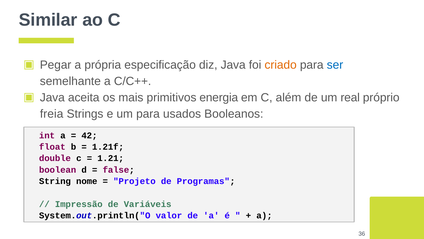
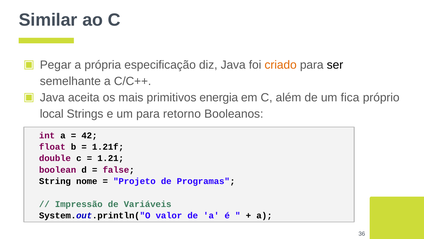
ser colour: blue -> black
real: real -> fica
freia: freia -> local
usados: usados -> retorno
